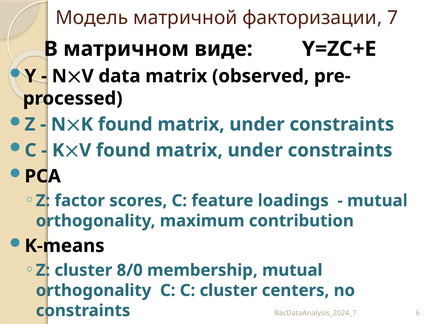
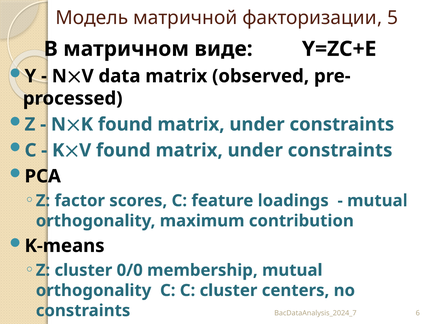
7: 7 -> 5
8/0: 8/0 -> 0/0
